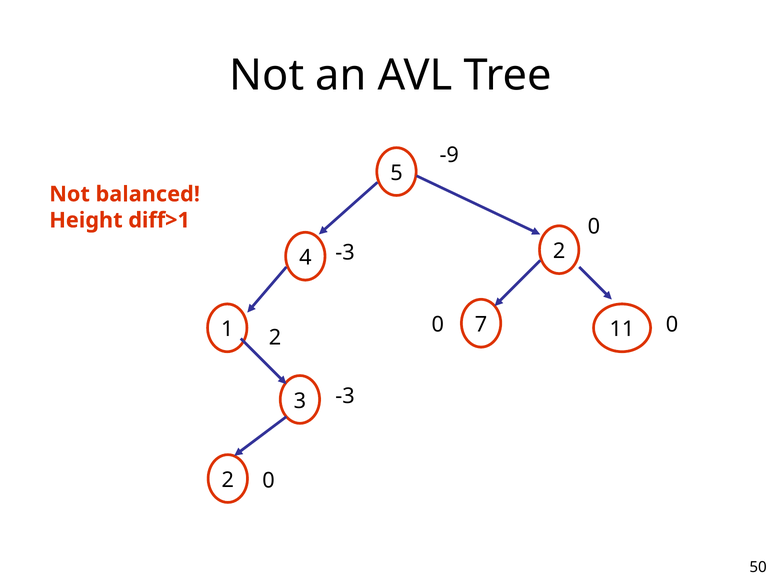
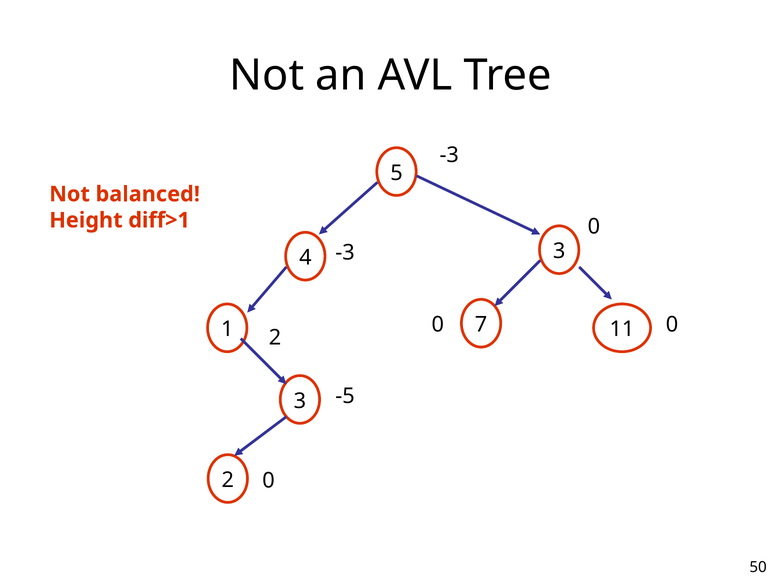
-9 at (449, 155): -9 -> -3
4 2: 2 -> 3
-3 at (345, 396): -3 -> -5
